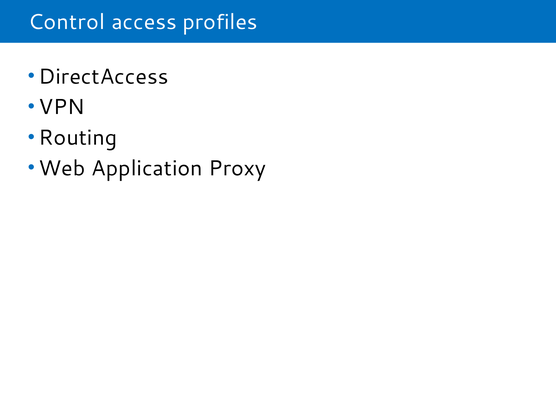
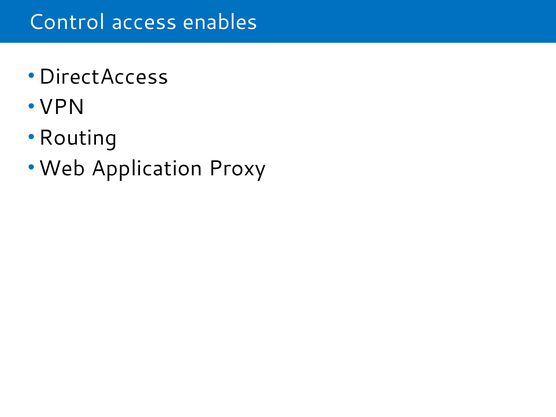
profiles: profiles -> enables
